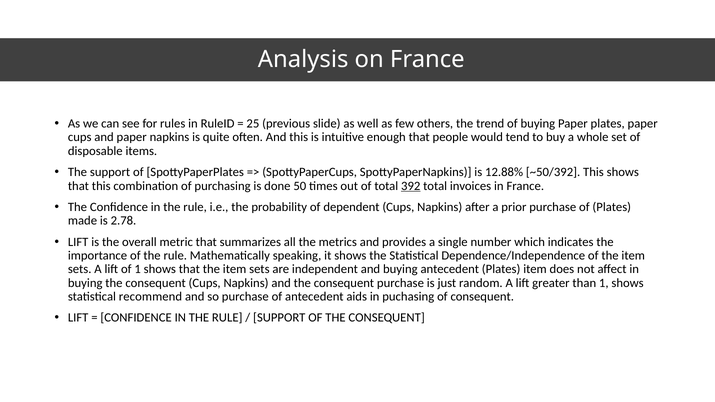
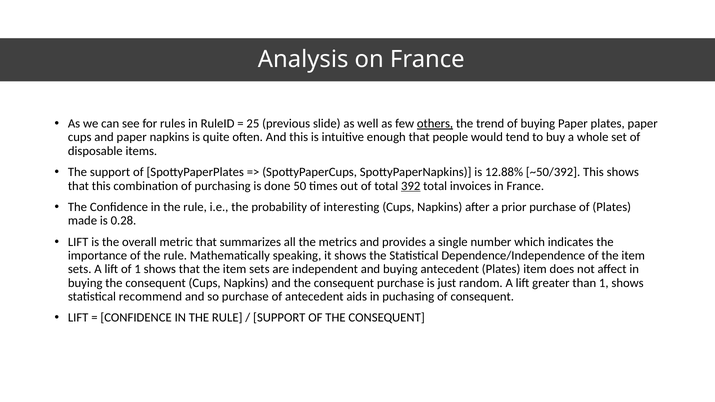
others underline: none -> present
dependent: dependent -> interesting
2.78: 2.78 -> 0.28
